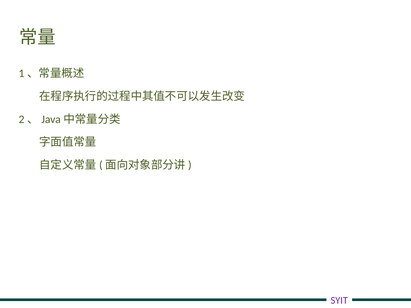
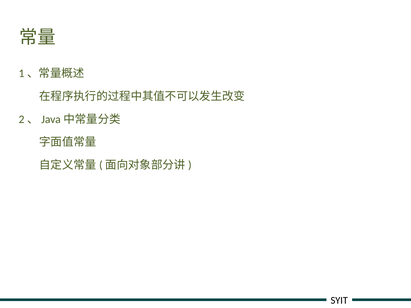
SYIT colour: purple -> black
